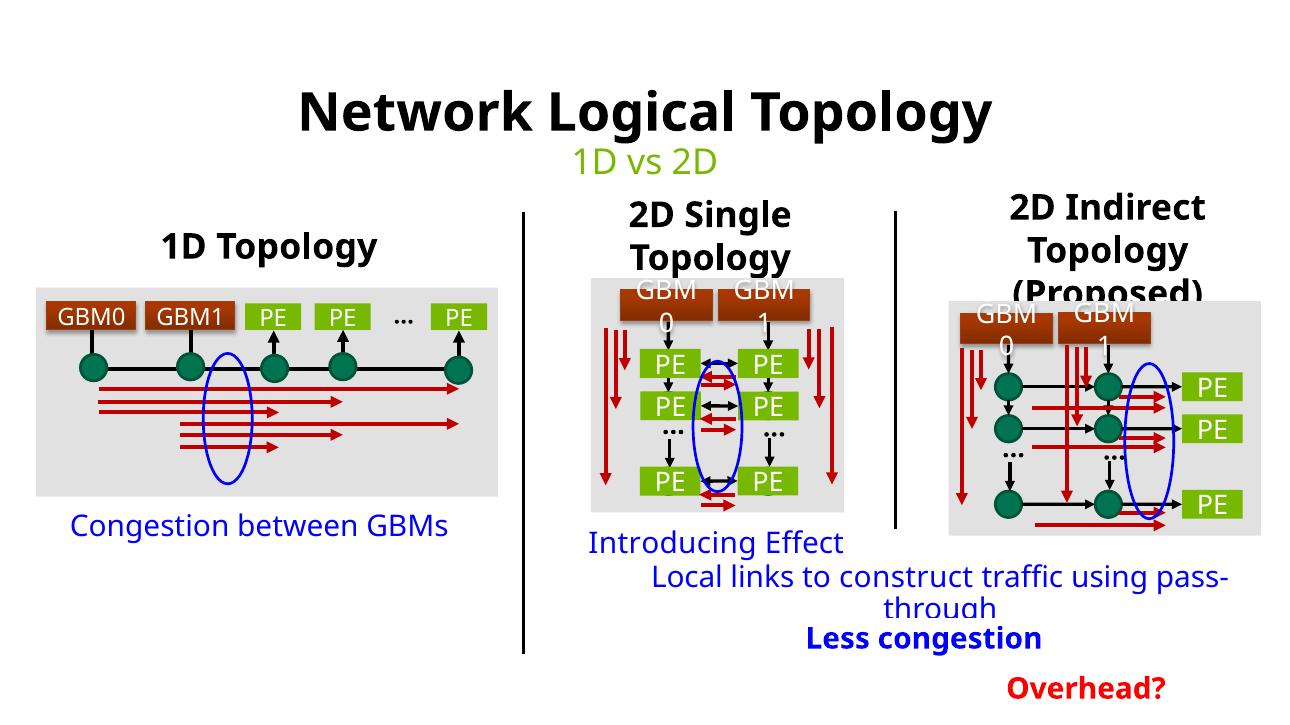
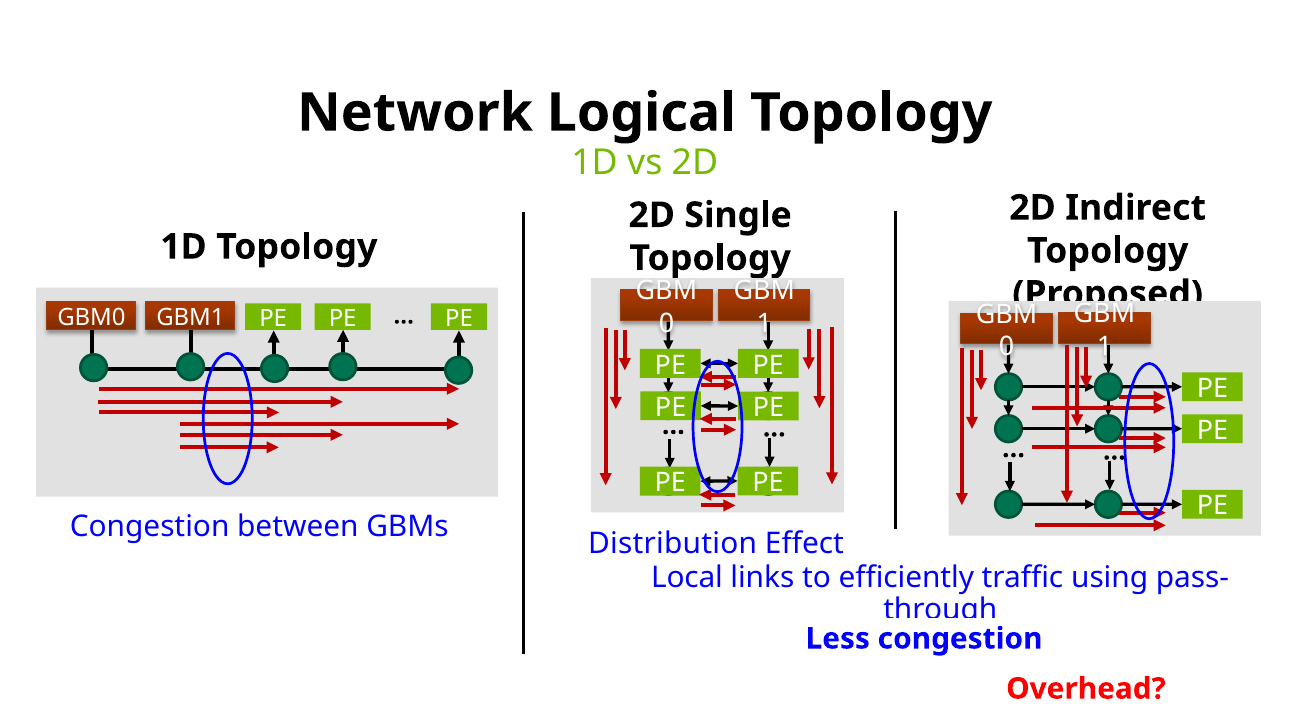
Introducing: Introducing -> Distribution
construct: construct -> efficiently
